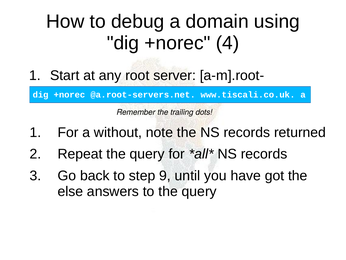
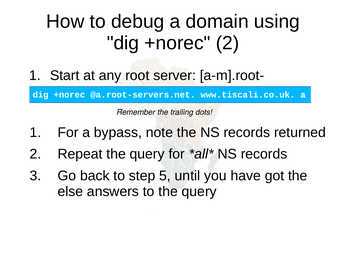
+norec 4: 4 -> 2
without: without -> bypass
9: 9 -> 5
